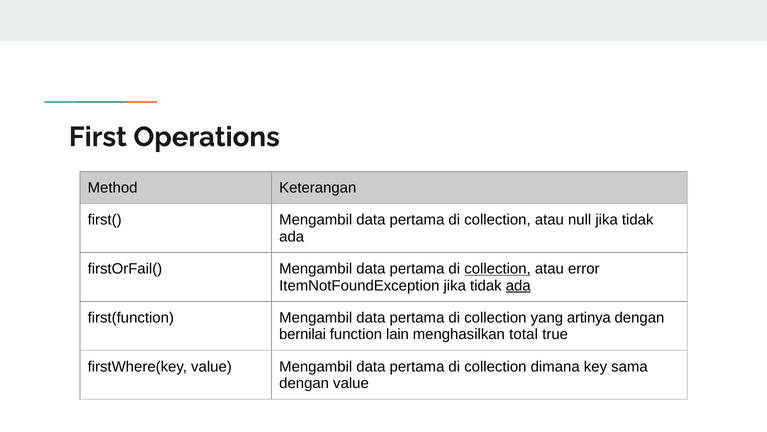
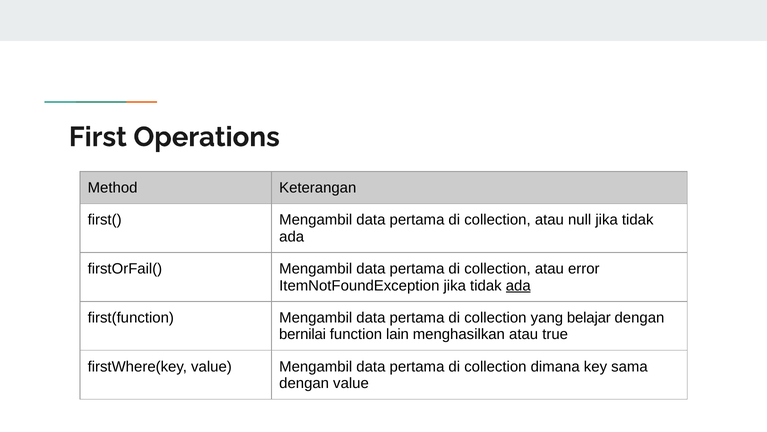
collection at (498, 268) underline: present -> none
artinya: artinya -> belajar
menghasilkan total: total -> atau
